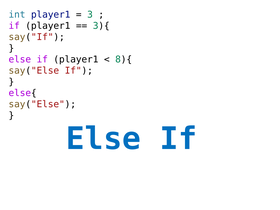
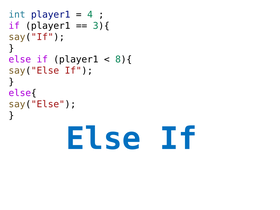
3: 3 -> 4
